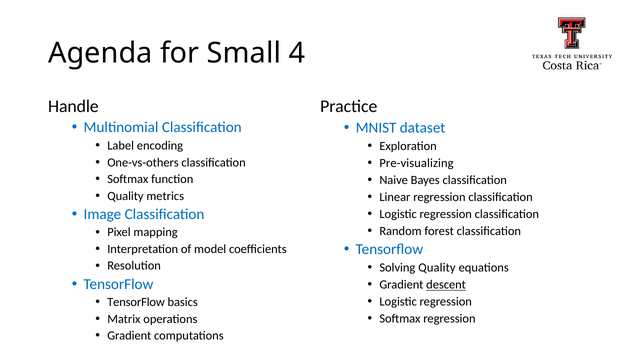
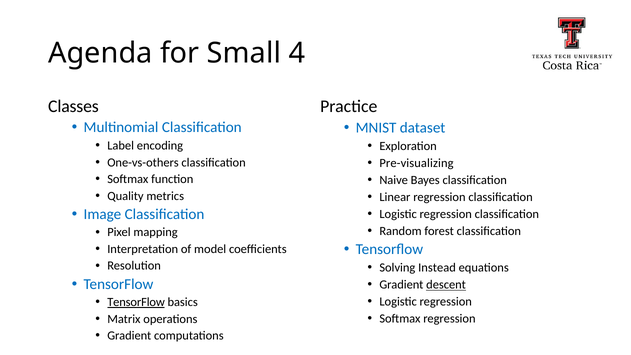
Handle: Handle -> Classes
Solving Quality: Quality -> Instead
TensorFlow at (136, 302) underline: none -> present
